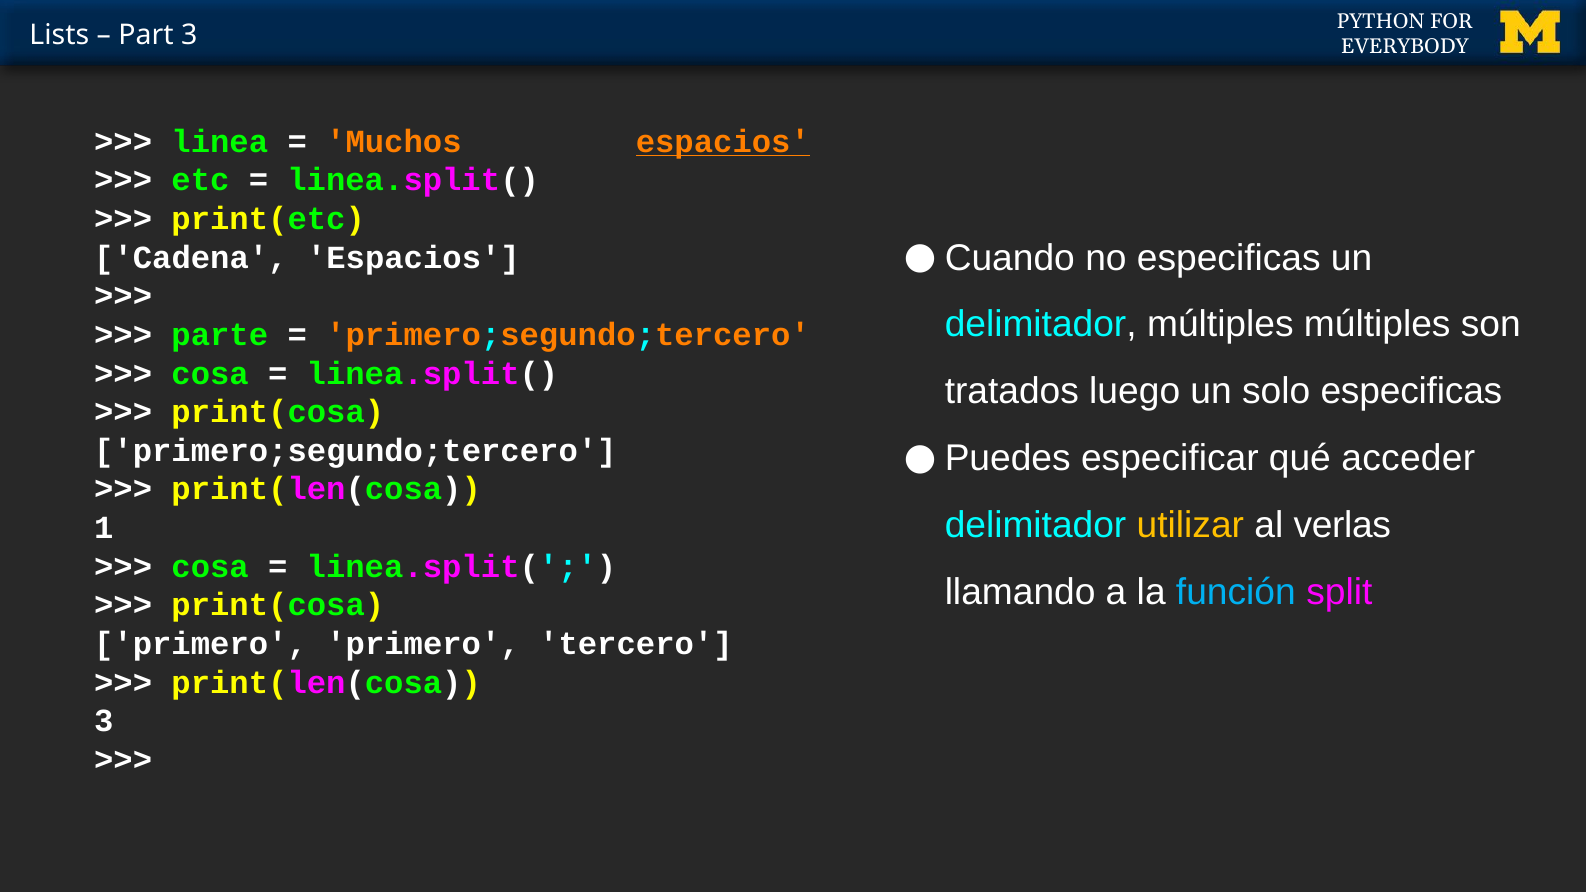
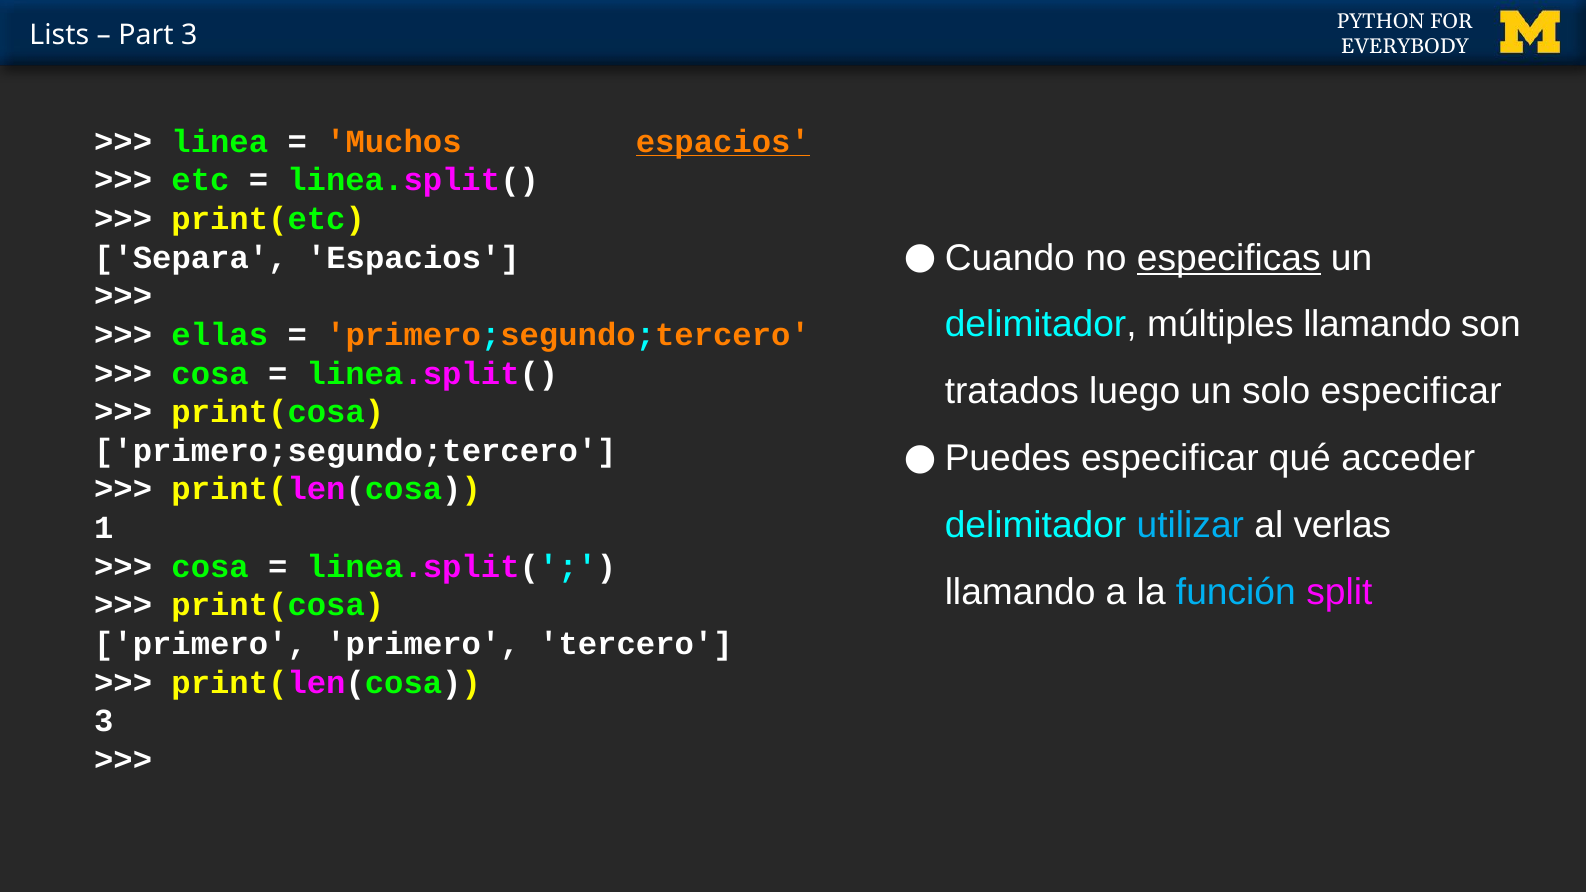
especificas at (1229, 258) underline: none -> present
Cadena: Cadena -> Separa
múltiples múltiples: múltiples -> llamando
parte: parte -> ellas
solo especificas: especificas -> especificar
utilizar colour: yellow -> light blue
